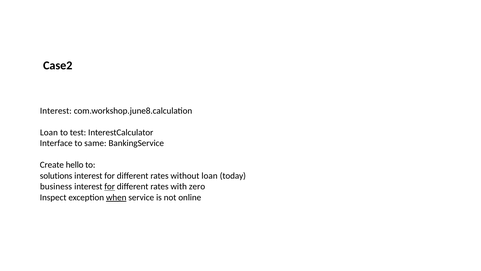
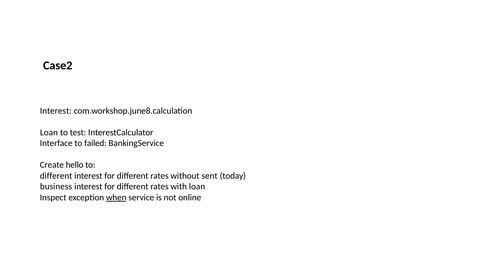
same: same -> failed
solutions at (56, 175): solutions -> different
without loan: loan -> sent
for at (110, 186) underline: present -> none
with zero: zero -> loan
